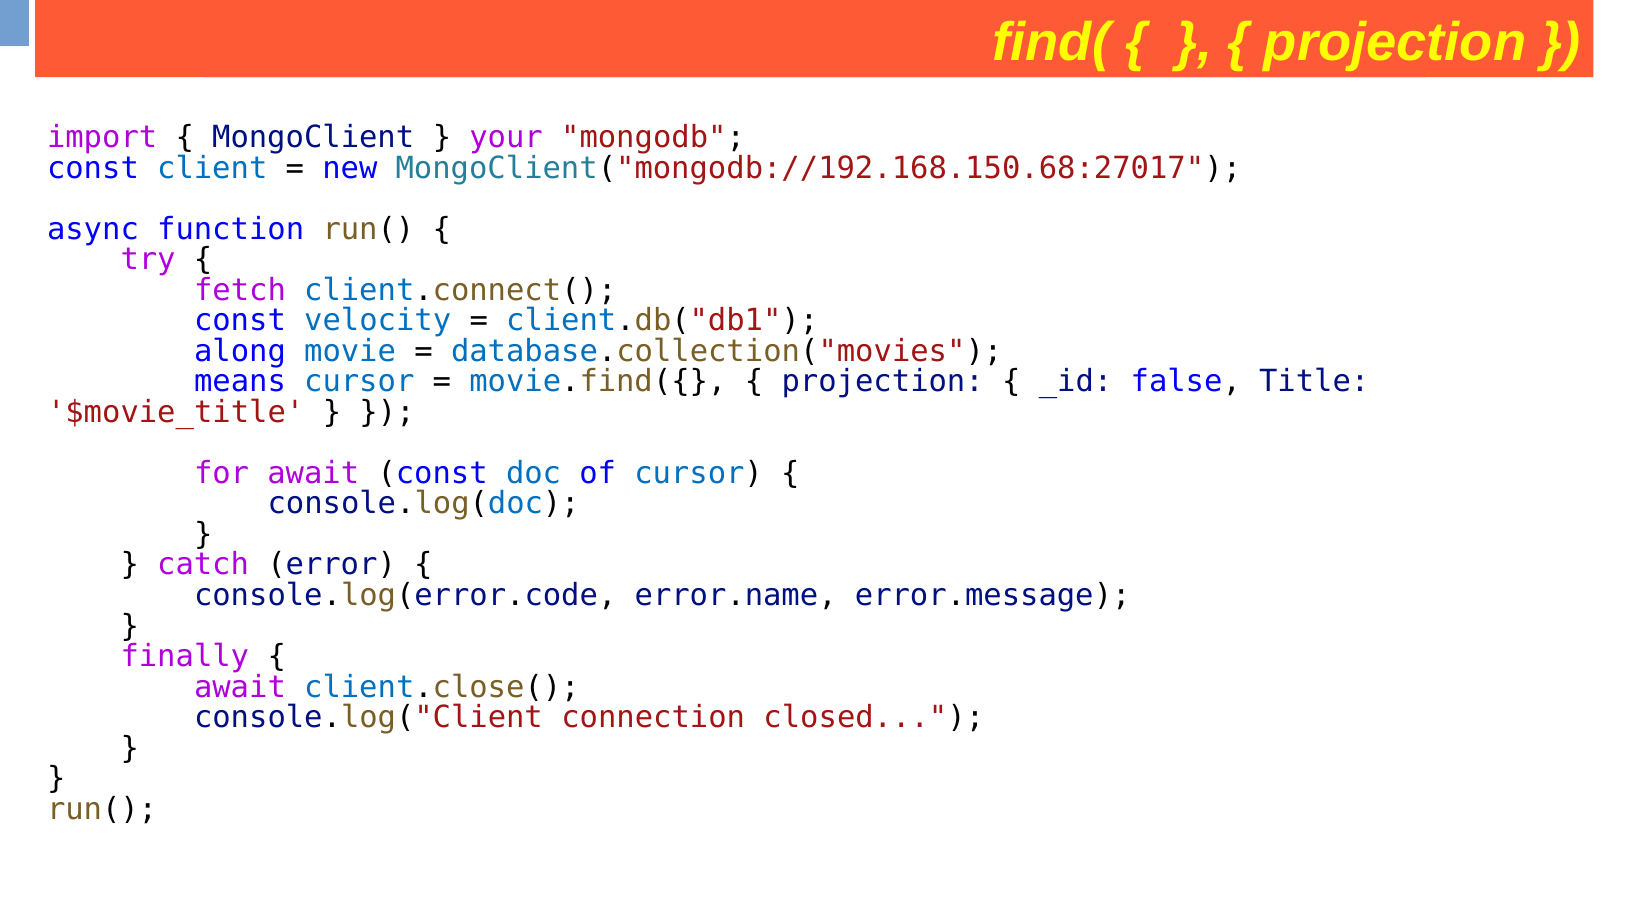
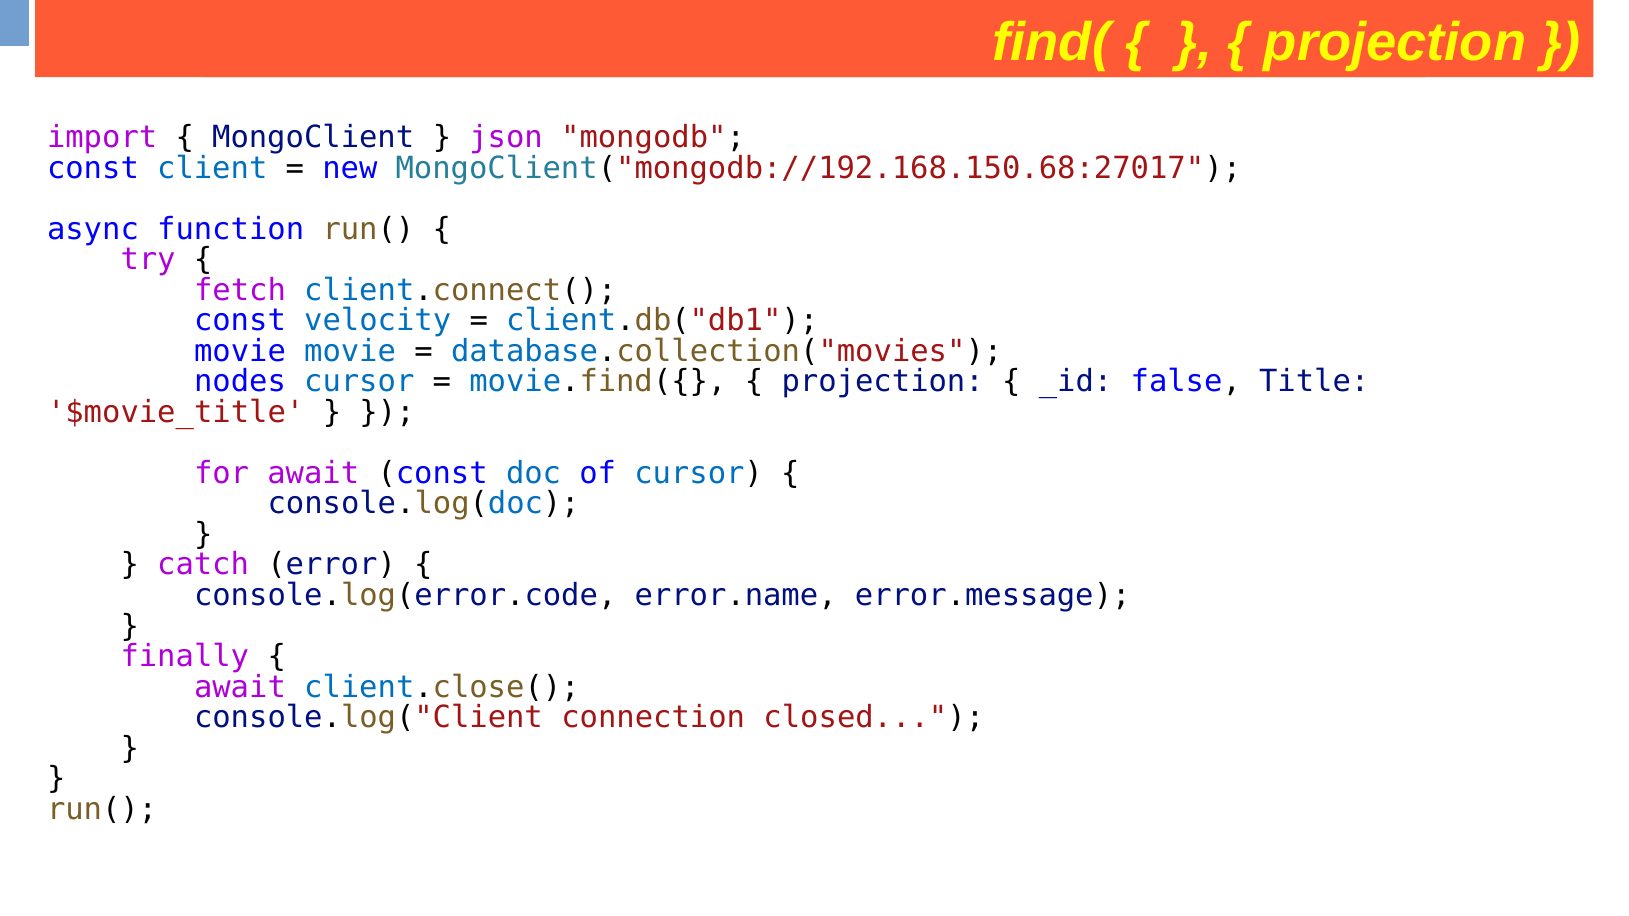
your: your -> json
along at (240, 351): along -> movie
means: means -> nodes
